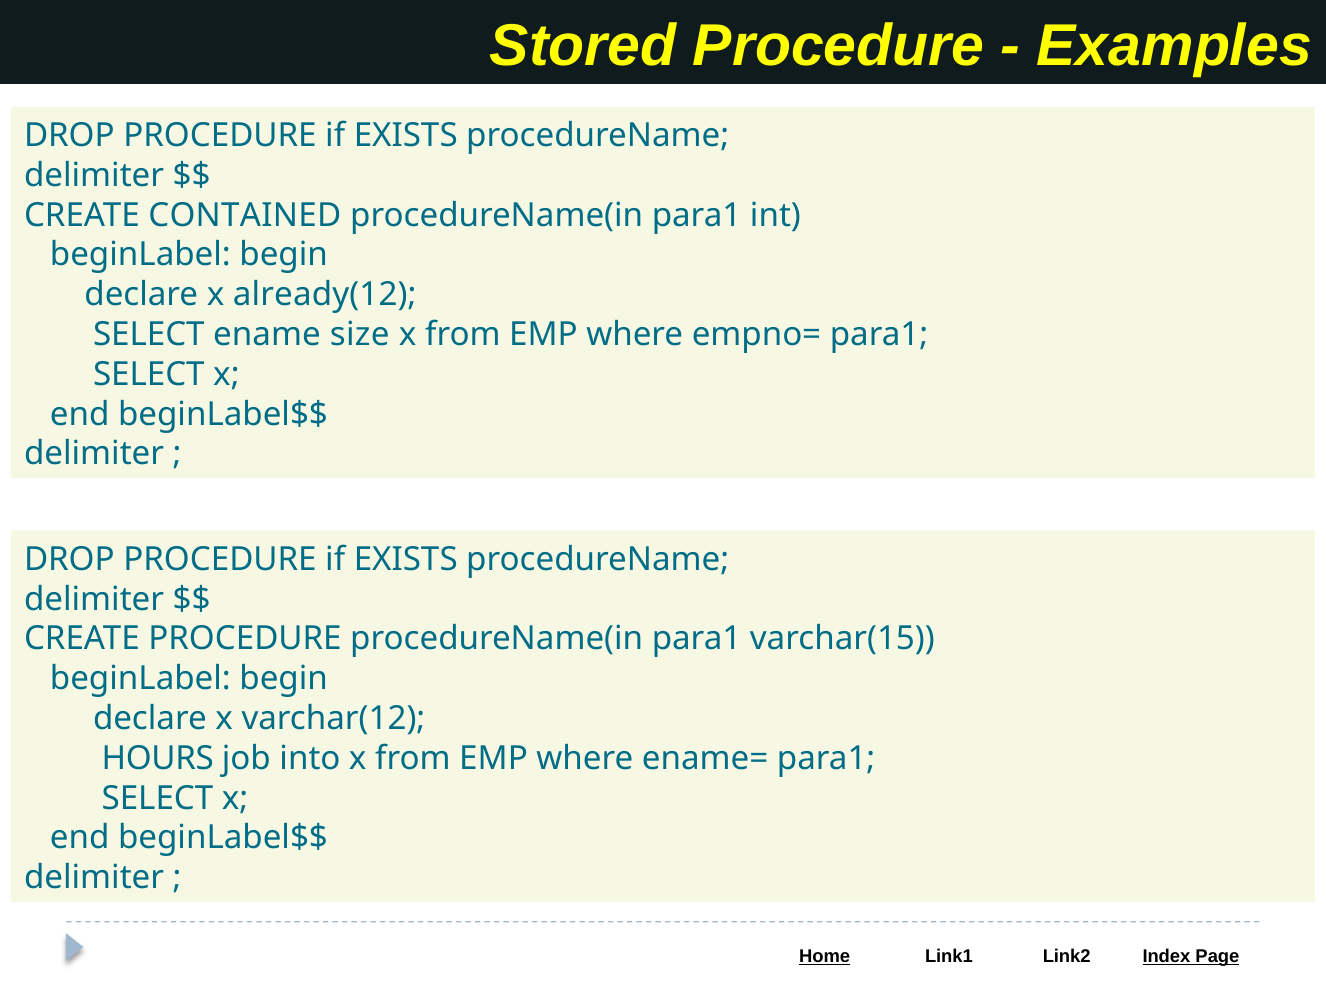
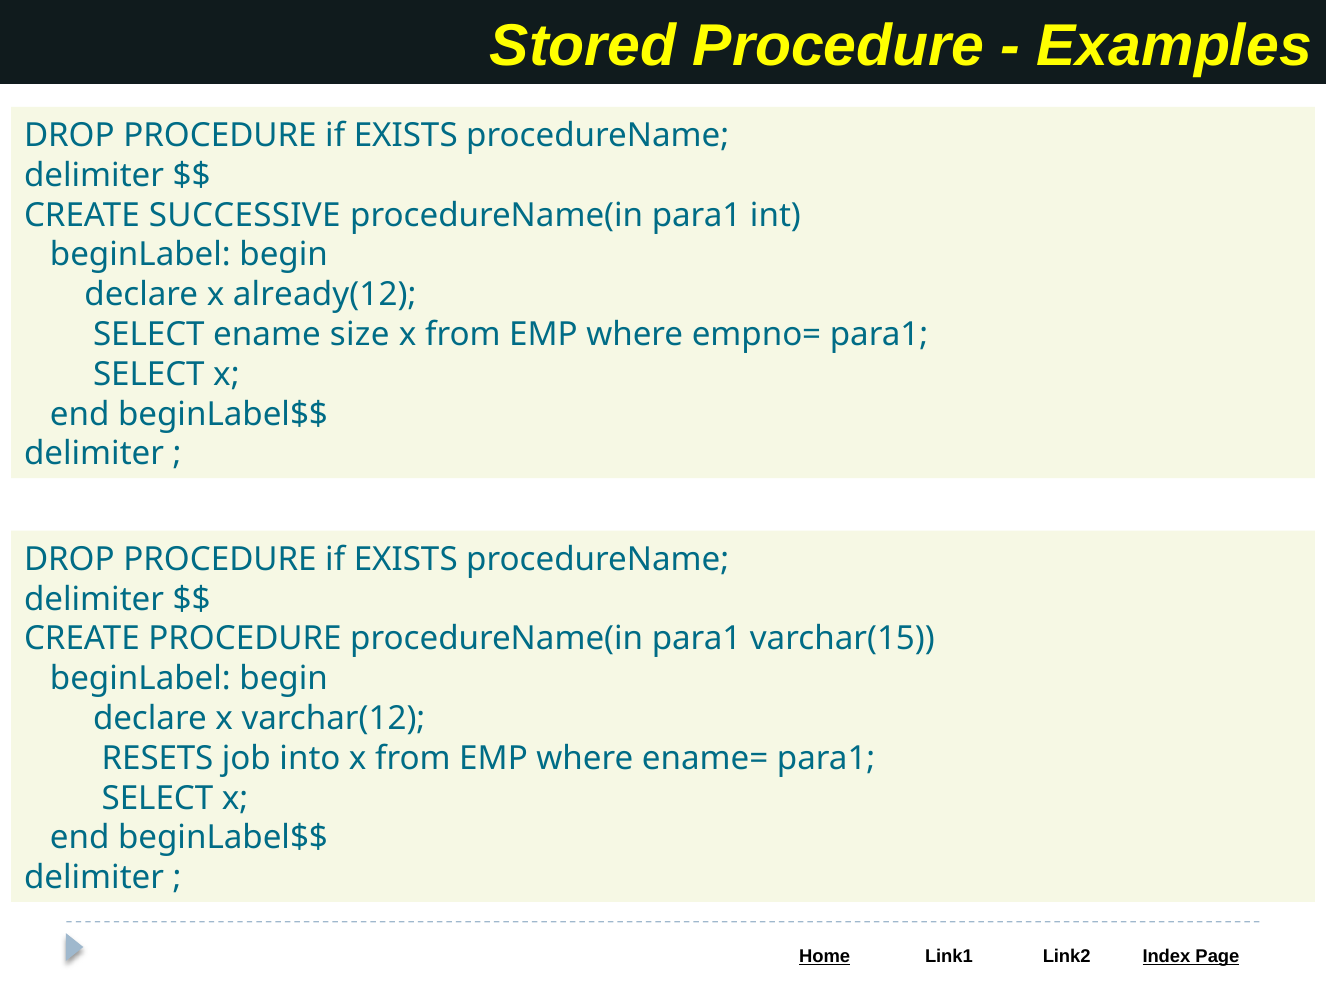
CONTAINED: CONTAINED -> SUCCESSIVE
HOURS: HOURS -> RESETS
